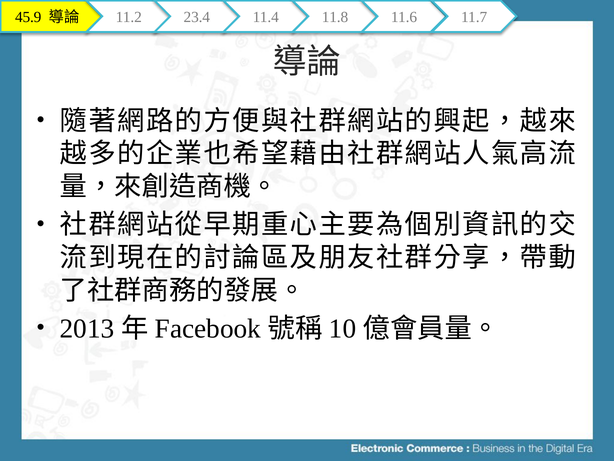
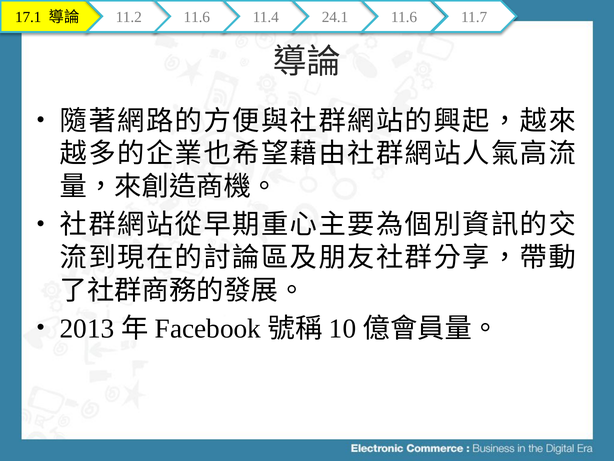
45.9: 45.9 -> 17.1
11.2 23.4: 23.4 -> 11.6
11.8: 11.8 -> 24.1
